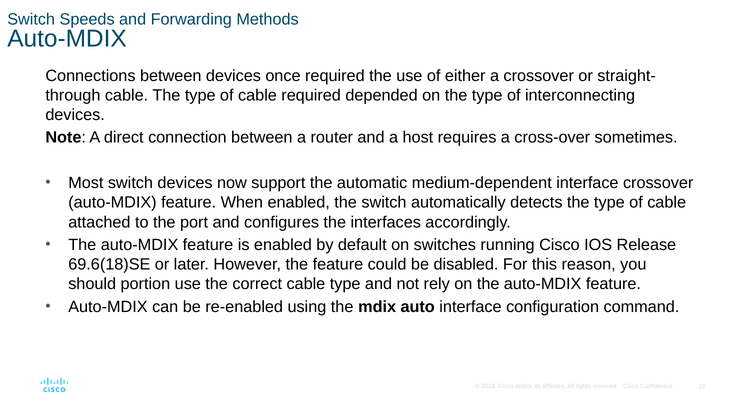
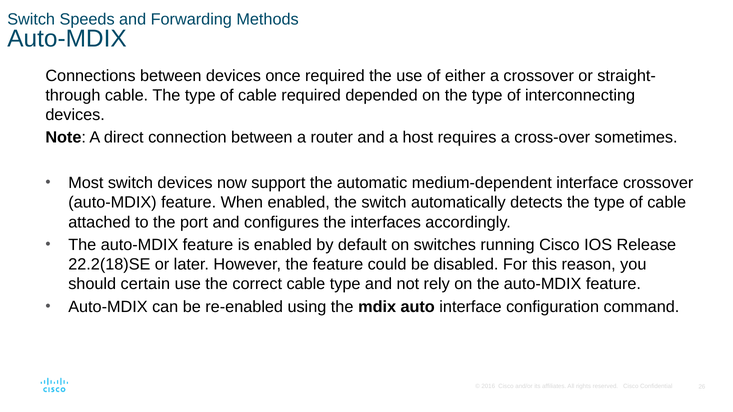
69.6(18)SE: 69.6(18)SE -> 22.2(18)SE
portion: portion -> certain
